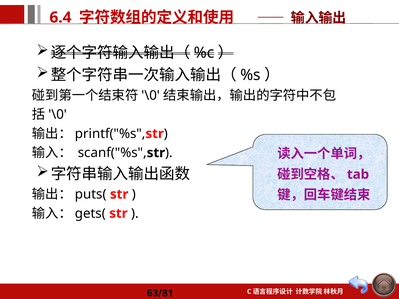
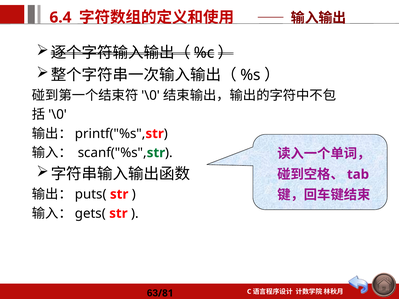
str at (156, 153) colour: black -> green
